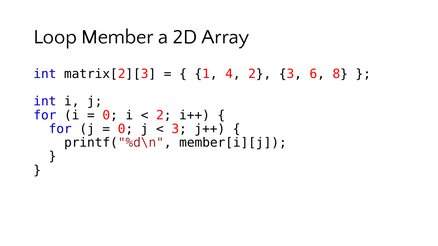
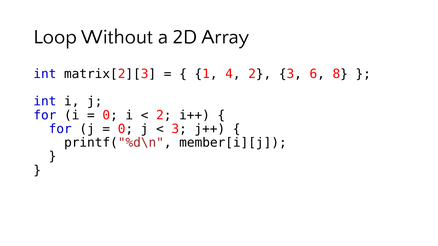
Member: Member -> Without
